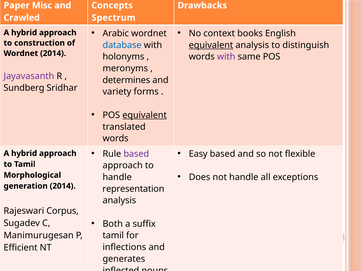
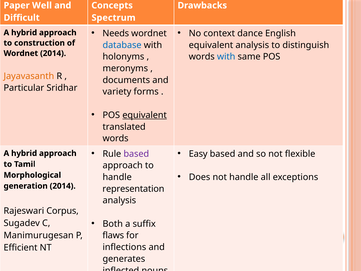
Misc: Misc -> Well
Crawled: Crawled -> Difficult
Arabic: Arabic -> Needs
books: books -> dance
equivalent at (211, 45) underline: present -> none
with at (226, 57) colour: purple -> blue
Jayavasanth colour: purple -> orange
determines: determines -> documents
Sundberg: Sundberg -> Particular
tamil at (113, 235): tamil -> flaws
